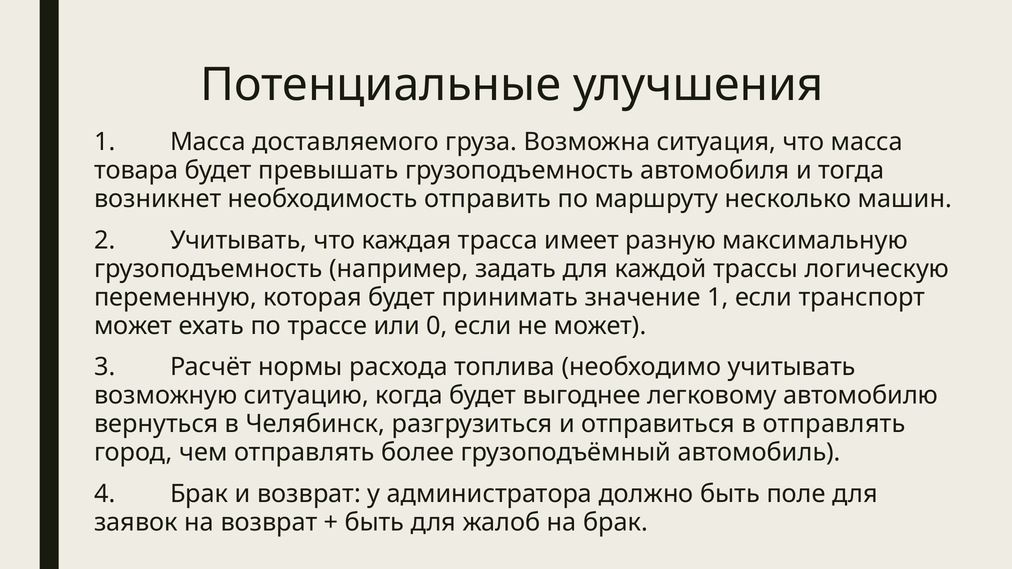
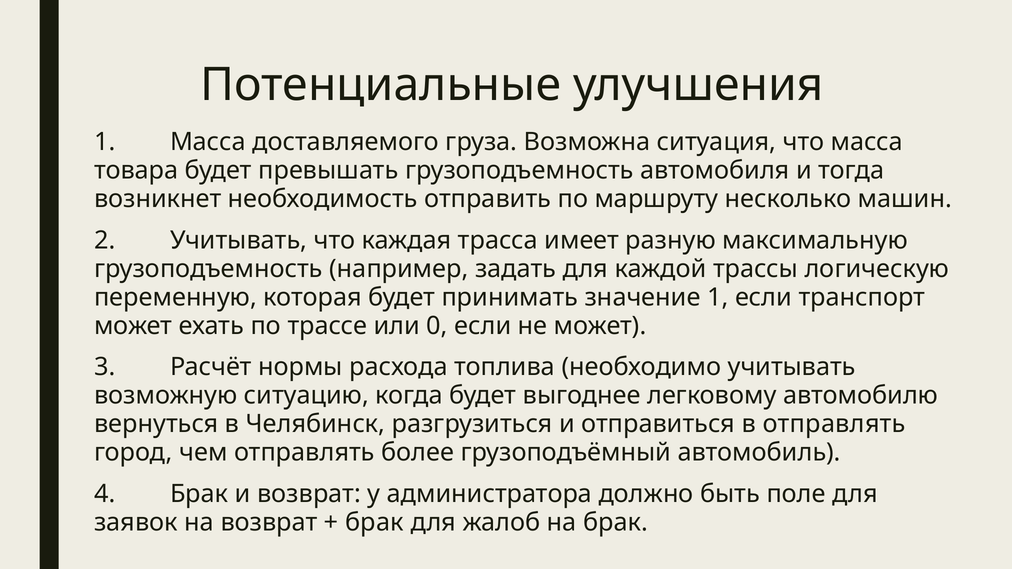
быть at (375, 523): быть -> брак
